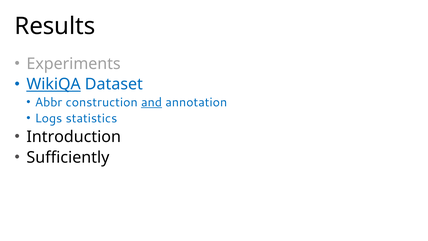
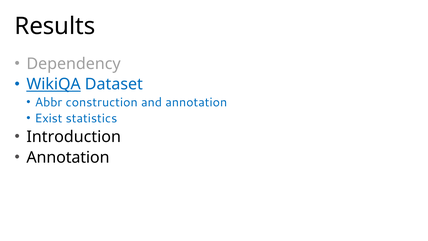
Experiments: Experiments -> Dependency
and underline: present -> none
Logs: Logs -> Exist
Sufficiently at (68, 157): Sufficiently -> Annotation
